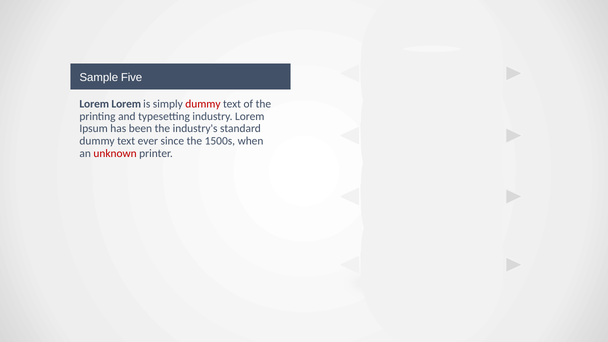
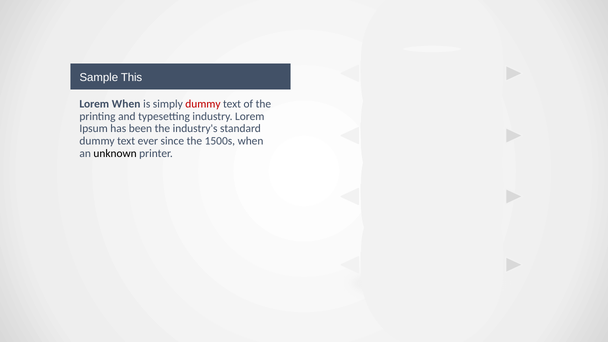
Five: Five -> This
Lorem Lorem: Lorem -> When
unknown colour: red -> black
